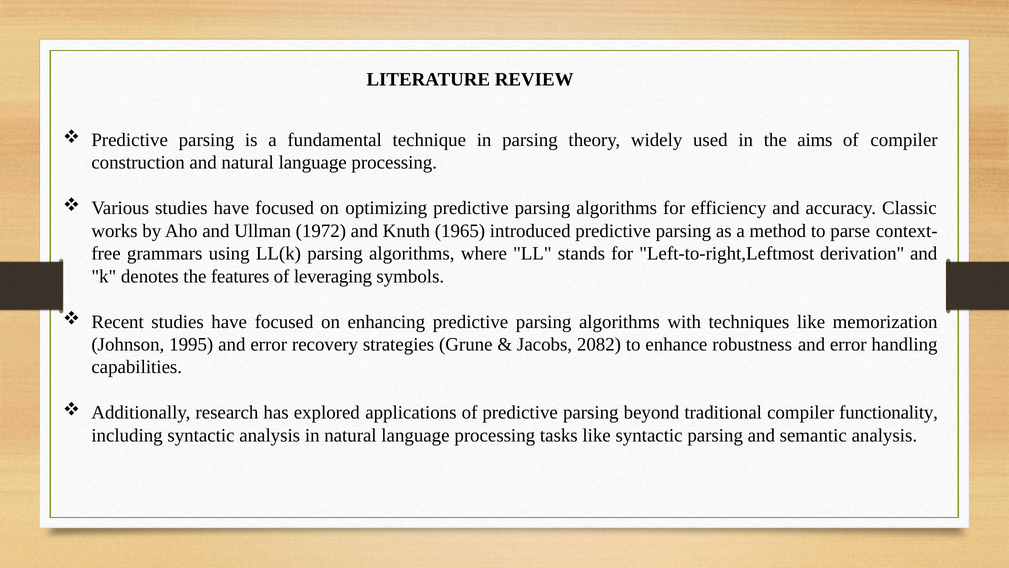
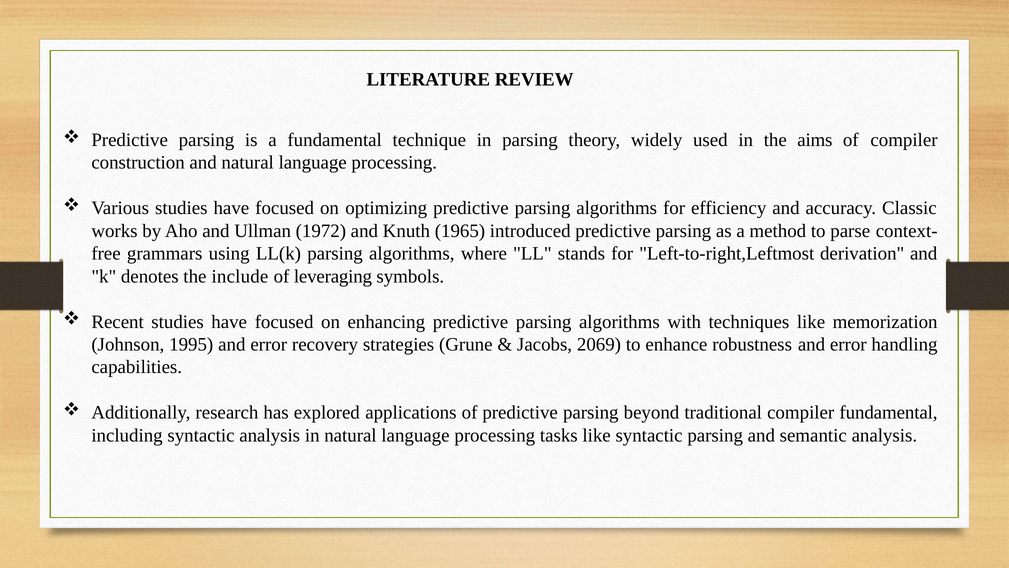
features: features -> include
2082: 2082 -> 2069
compiler functionality: functionality -> fundamental
